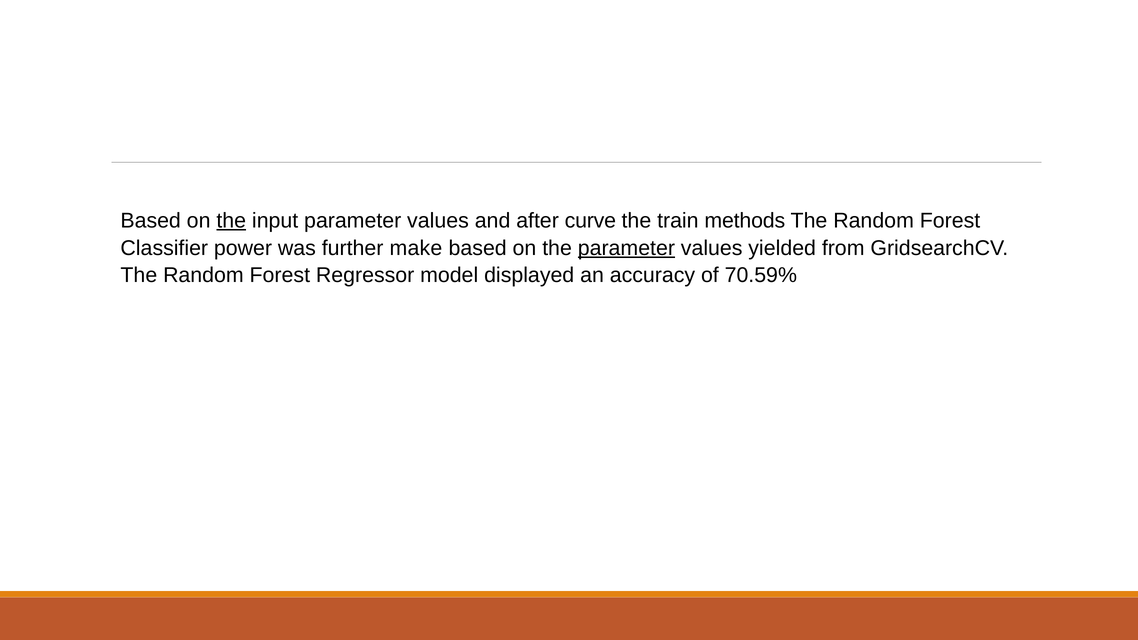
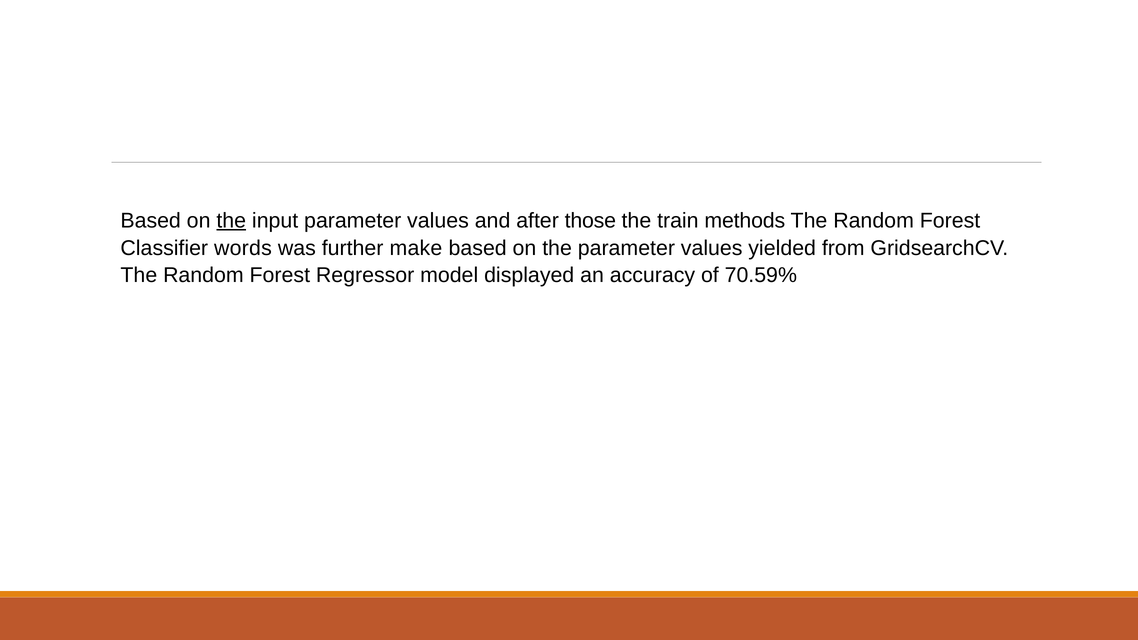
curve: curve -> those
power: power -> words
parameter at (626, 248) underline: present -> none
